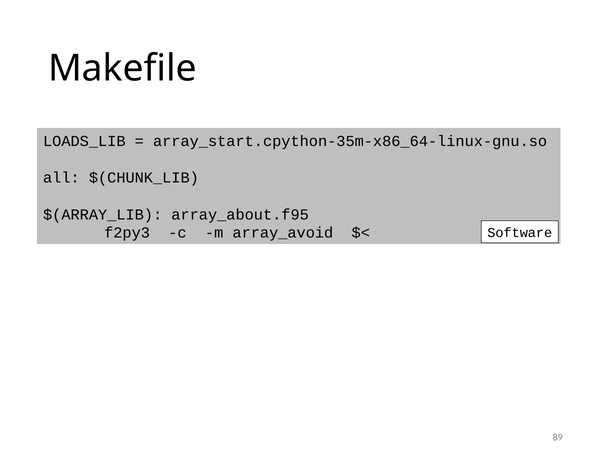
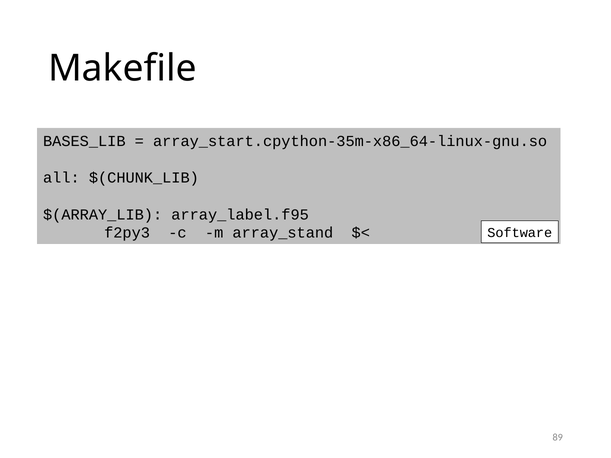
LOADS_LIB: LOADS_LIB -> BASES_LIB
array_about.f95: array_about.f95 -> array_label.f95
array_avoid: array_avoid -> array_stand
